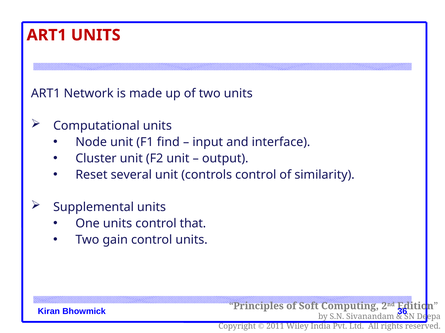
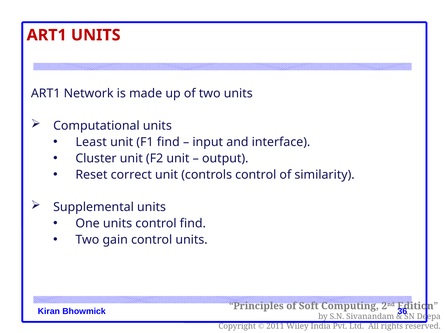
Node: Node -> Least
several: several -> correct
control that: that -> find
